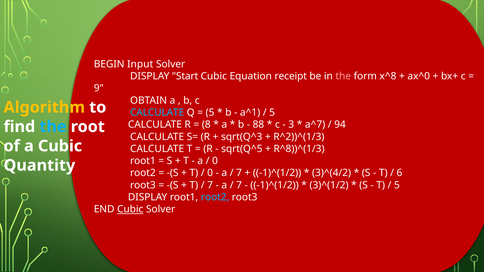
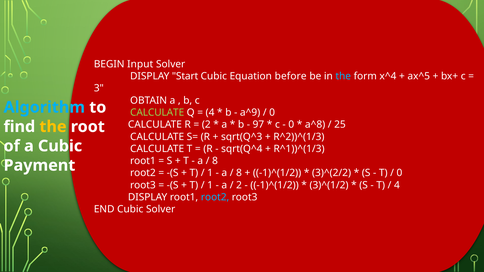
receipt: receipt -> before
the at (343, 76) colour: pink -> light blue
x^8: x^8 -> x^4
ax^0: ax^0 -> ax^5
9: 9 -> 3
Algorithm colour: yellow -> light blue
CALCULATE at (157, 113) colour: light blue -> light green
5 at (210, 113): 5 -> 4
a^1: a^1 -> a^9
5 at (272, 113): 5 -> 0
8 at (206, 125): 8 -> 2
88: 88 -> 97
3 at (291, 125): 3 -> 0
a^7: a^7 -> a^8
94: 94 -> 25
the at (53, 127) colour: light blue -> yellow
sqrt(Q^5: sqrt(Q^5 -> sqrt(Q^4
R^8))^(1/3: R^8))^(1/3 -> R^1))^(1/3
0 at (215, 161): 0 -> 8
Quantity: Quantity -> Payment
0 at (210, 173): 0 -> 1
7 at (239, 173): 7 -> 8
3)^(4/2: 3)^(4/2 -> 3)^(2/2
6 at (399, 173): 6 -> 0
7 at (210, 185): 7 -> 1
7 at (239, 185): 7 -> 2
5 at (397, 185): 5 -> 4
Cubic at (130, 209) underline: present -> none
